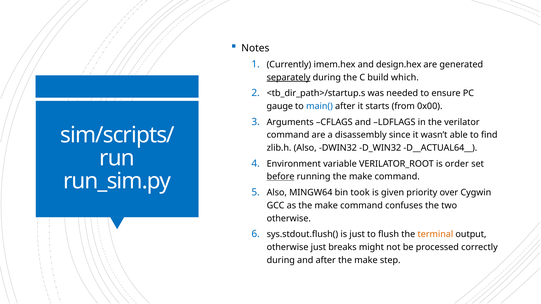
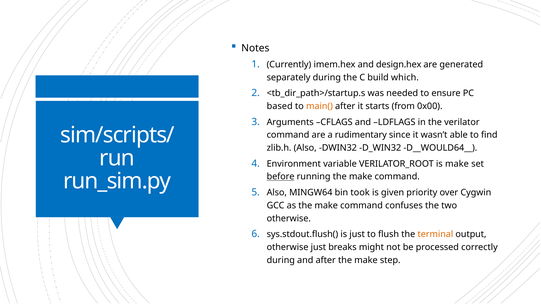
separately underline: present -> none
gauge: gauge -> based
main( colour: blue -> orange
disassembly: disassembly -> rudimentary
D__ACTUAL64__: D__ACTUAL64__ -> D__WOULD64__
is order: order -> make
